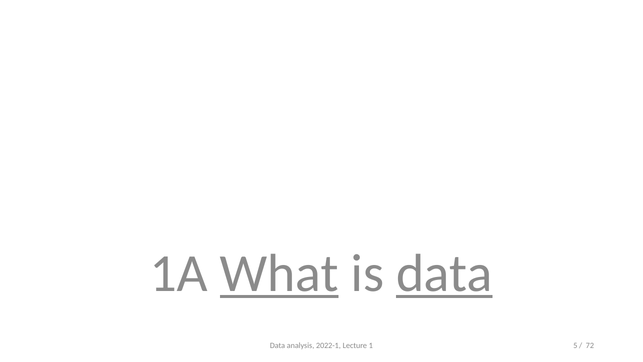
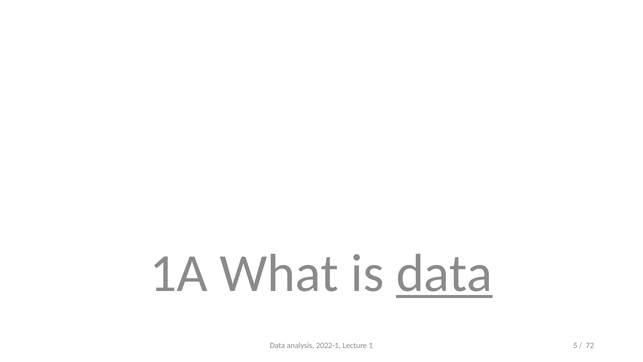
What underline: present -> none
